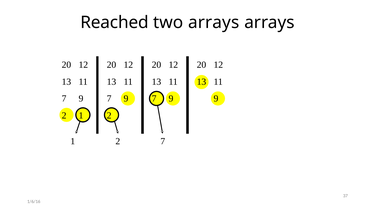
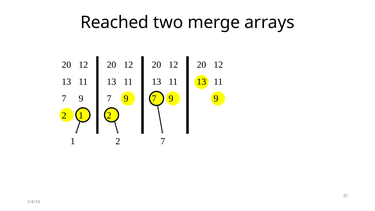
two arrays: arrays -> merge
